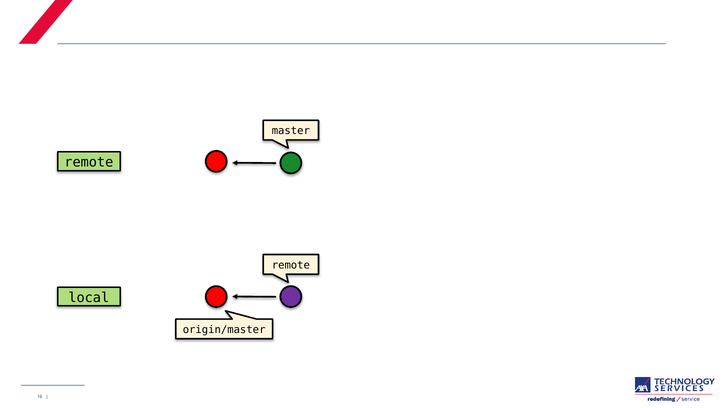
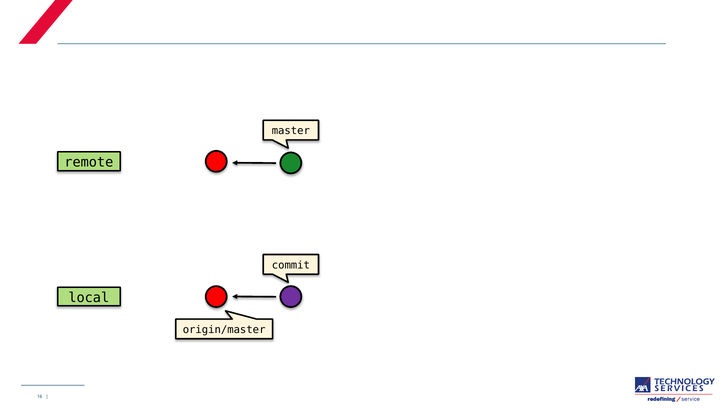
remote at (291, 265): remote -> commit
